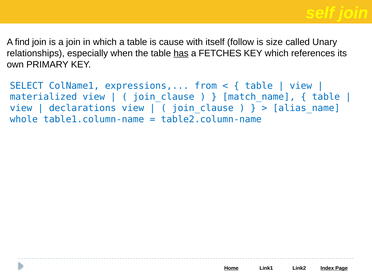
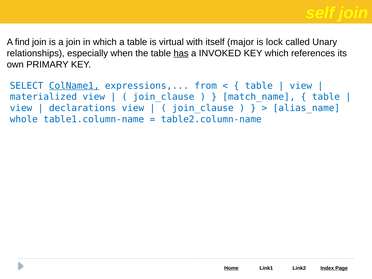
cause: cause -> virtual
follow: follow -> major
size: size -> lock
FETCHES: FETCHES -> INVOKED
ColName1 underline: none -> present
